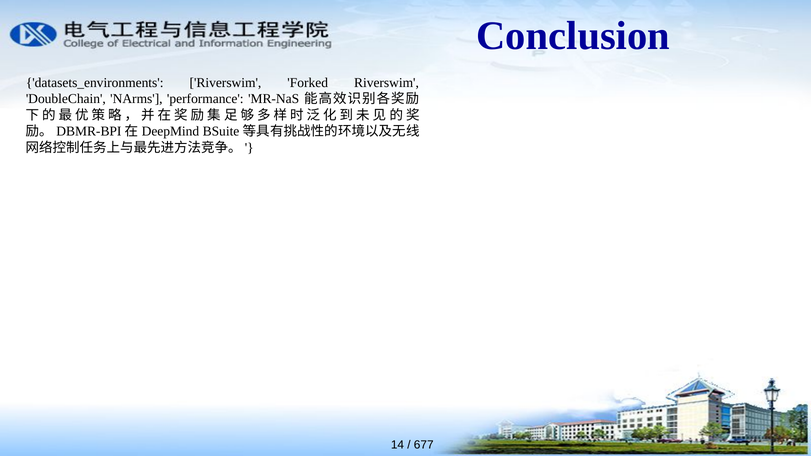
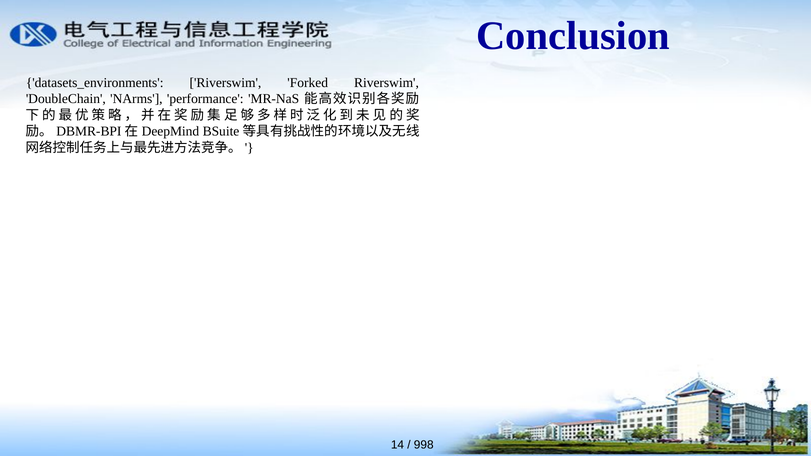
677: 677 -> 998
